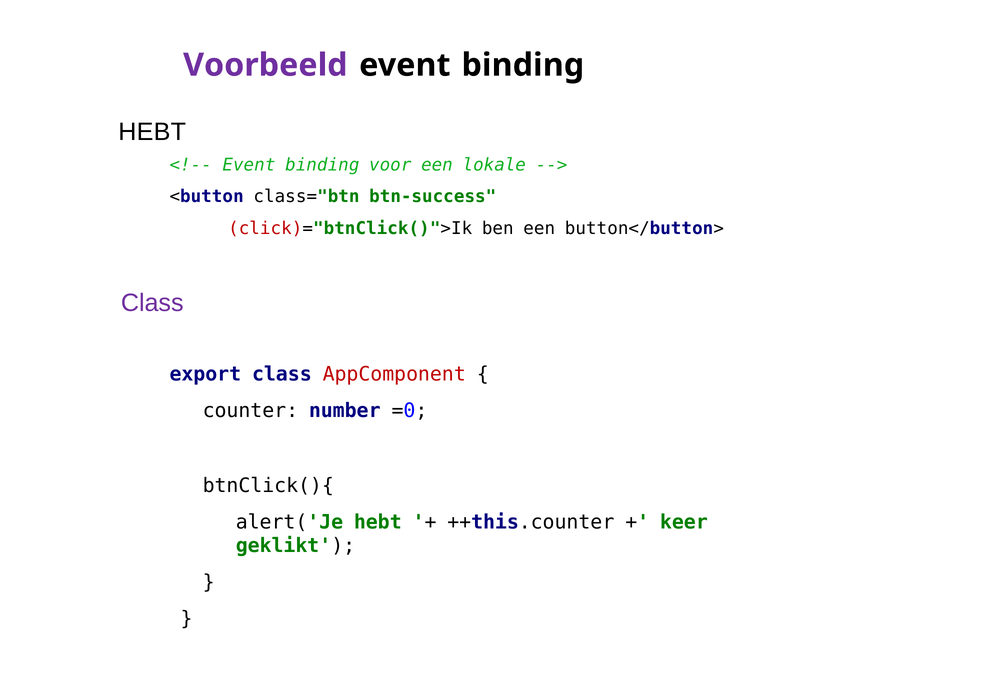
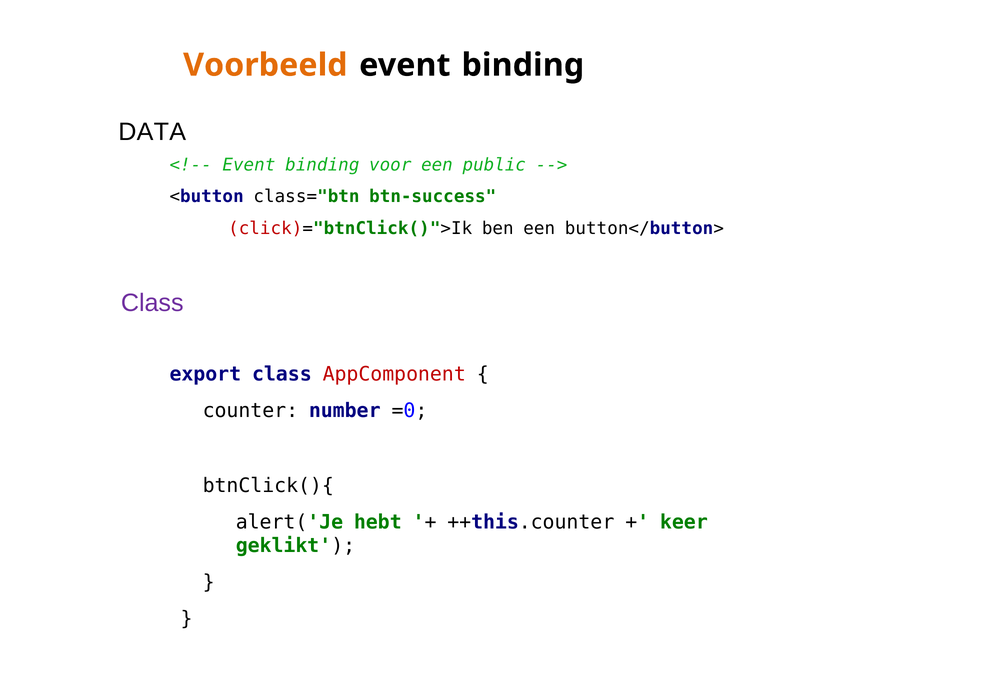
Voorbeeld colour: purple -> orange
HEBT at (152, 132): HEBT -> DATA
lokale: lokale -> public
